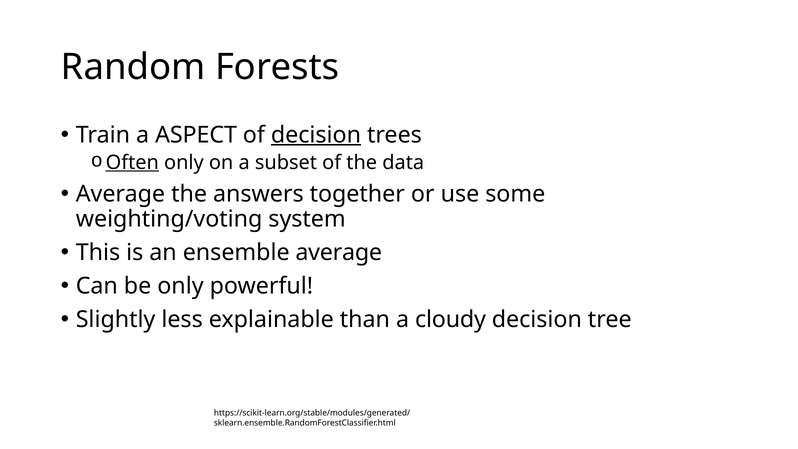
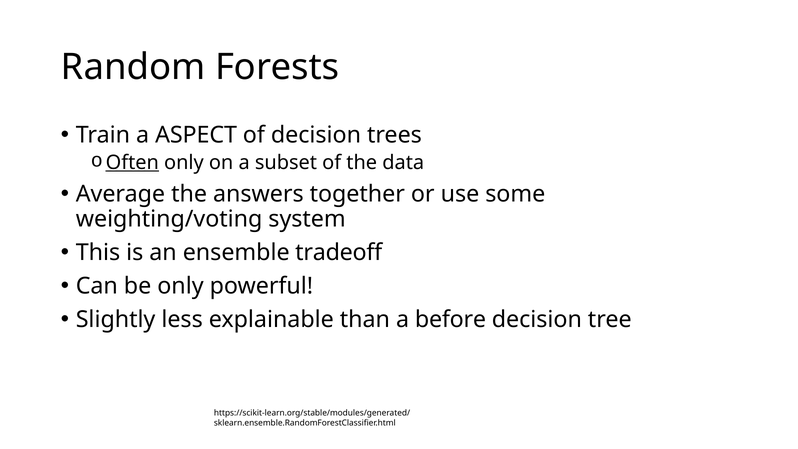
decision at (316, 135) underline: present -> none
ensemble average: average -> tradeoff
cloudy: cloudy -> before
